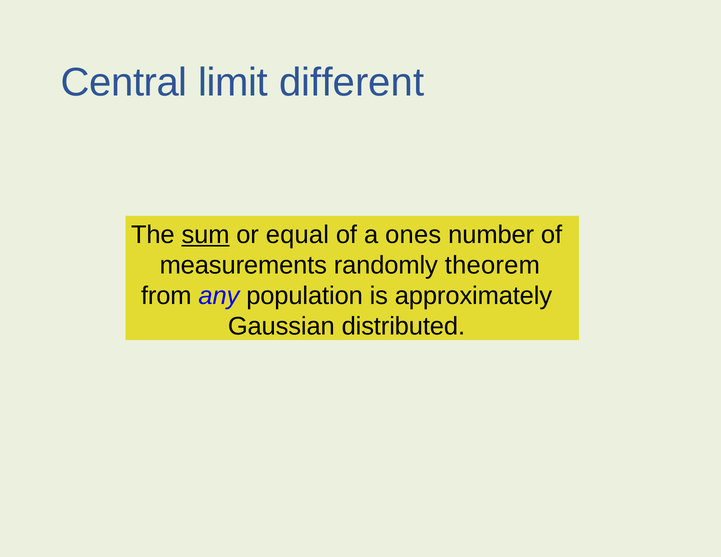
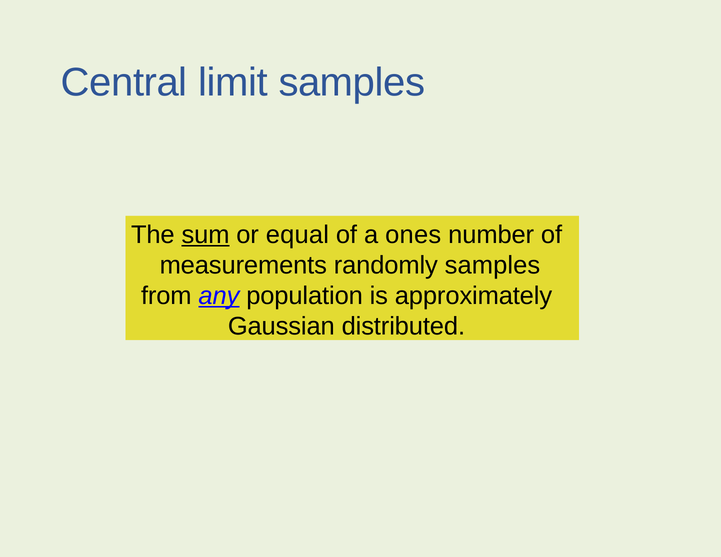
limit different: different -> samples
randomly theorem: theorem -> samples
any underline: none -> present
